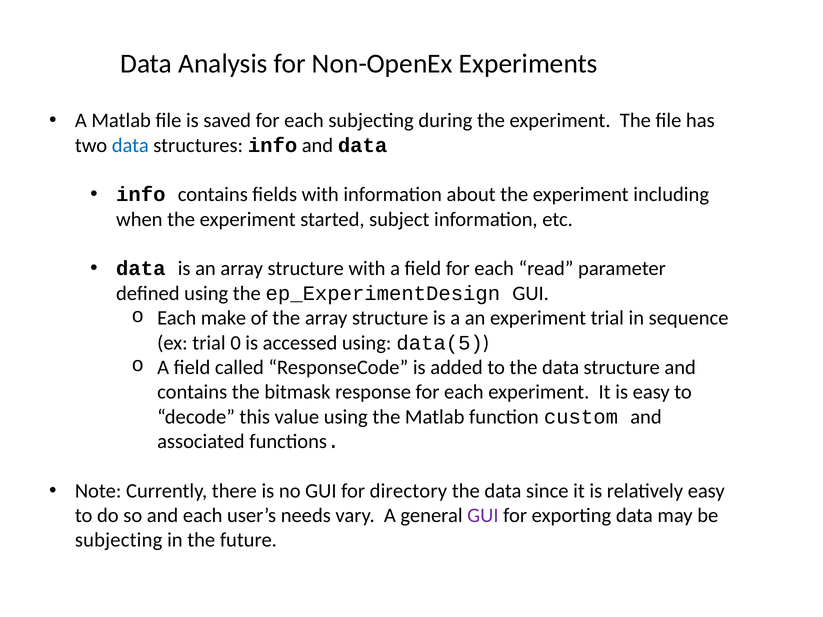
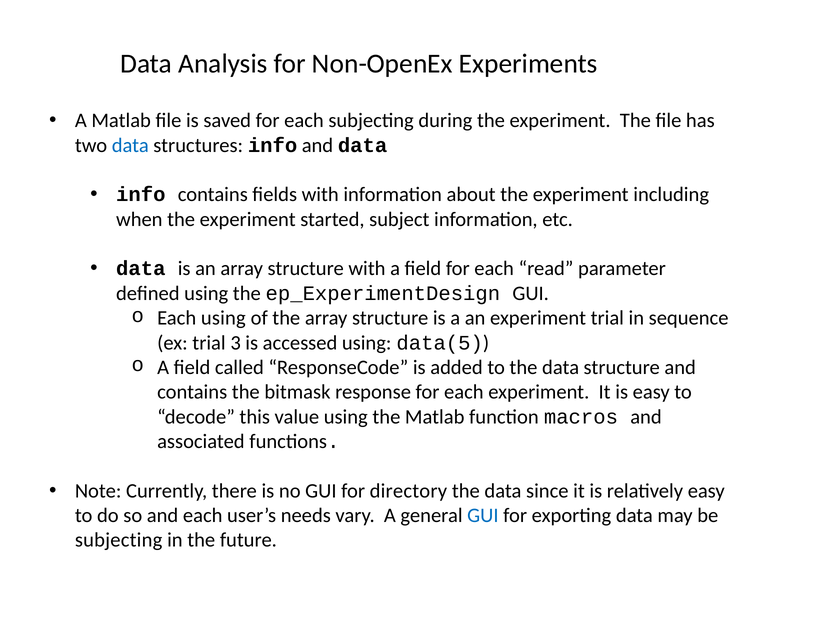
Each make: make -> using
0: 0 -> 3
custom: custom -> macros
GUI at (483, 516) colour: purple -> blue
